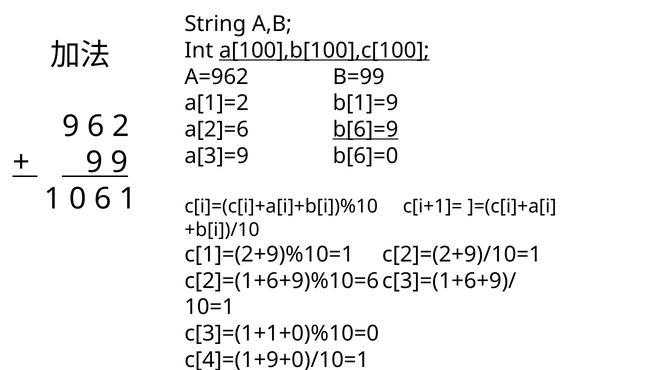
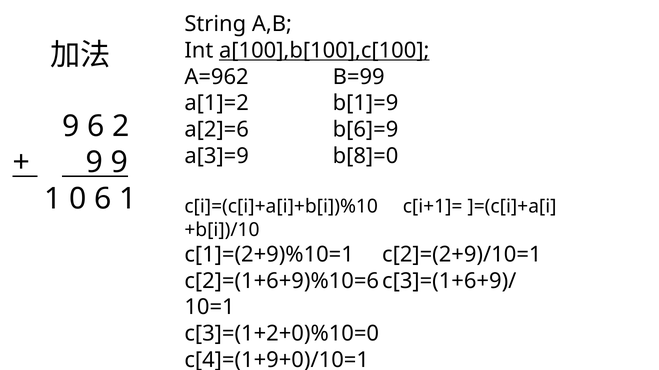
b[6]=9 underline: present -> none
b[6]=0: b[6]=0 -> b[8]=0
c[3]=(1+1+0)%10=0: c[3]=(1+1+0)%10=0 -> c[3]=(1+2+0)%10=0
